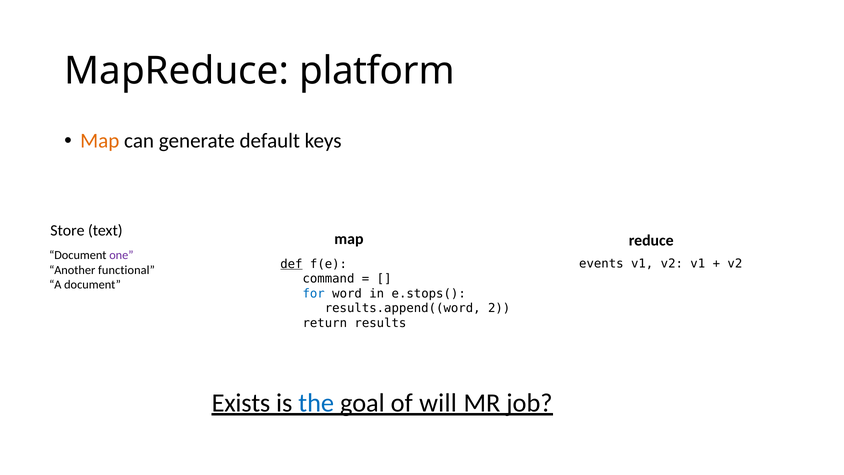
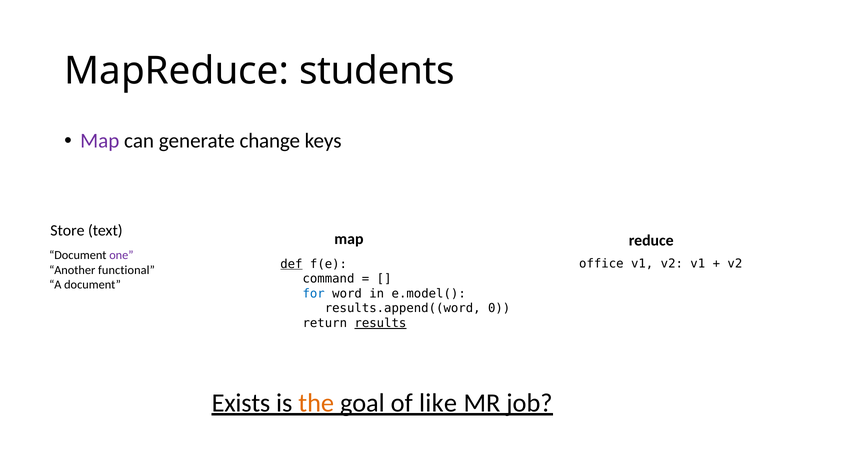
platform: platform -> students
Map at (100, 141) colour: orange -> purple
default: default -> change
events: events -> office
e.stops(: e.stops( -> e.model(
2: 2 -> 0
results underline: none -> present
the colour: blue -> orange
will: will -> like
